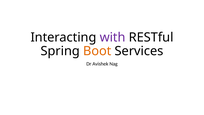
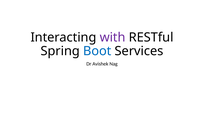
Boot colour: orange -> blue
